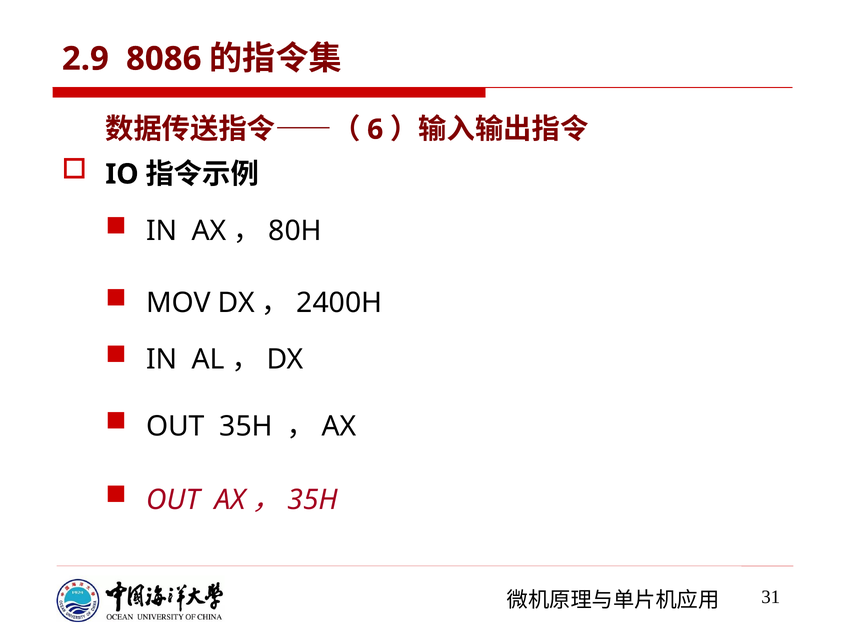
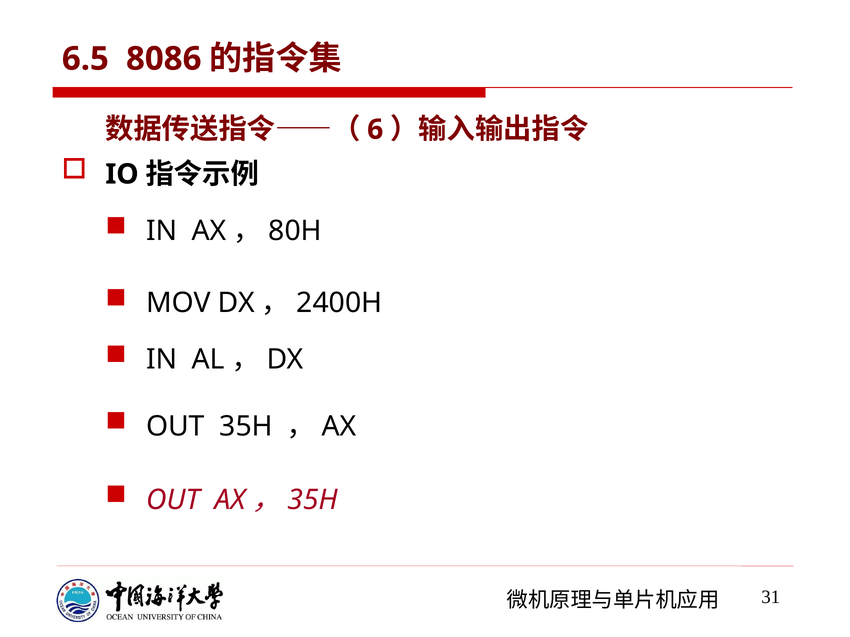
2.9: 2.9 -> 6.5
